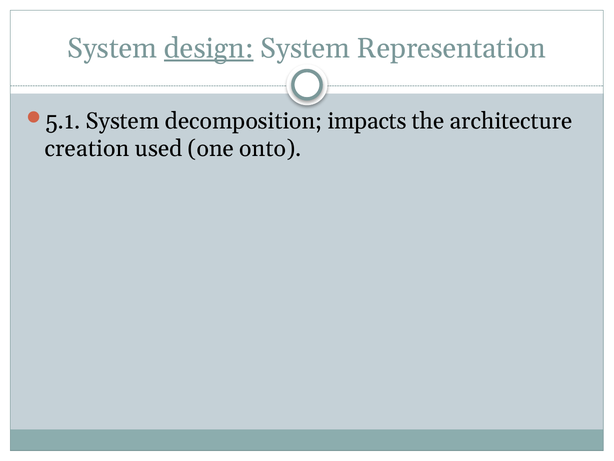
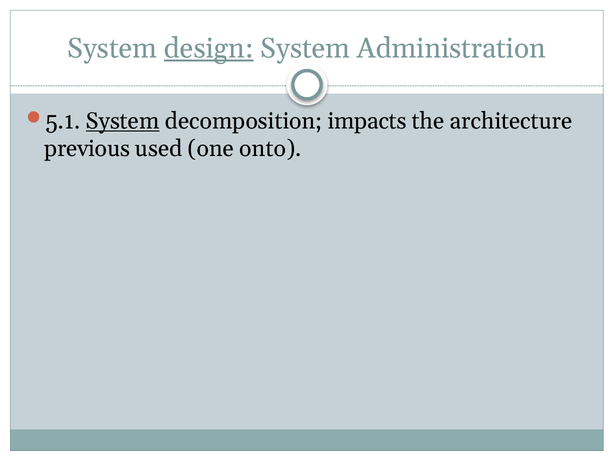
Representation: Representation -> Administration
System at (123, 121) underline: none -> present
creation: creation -> previous
